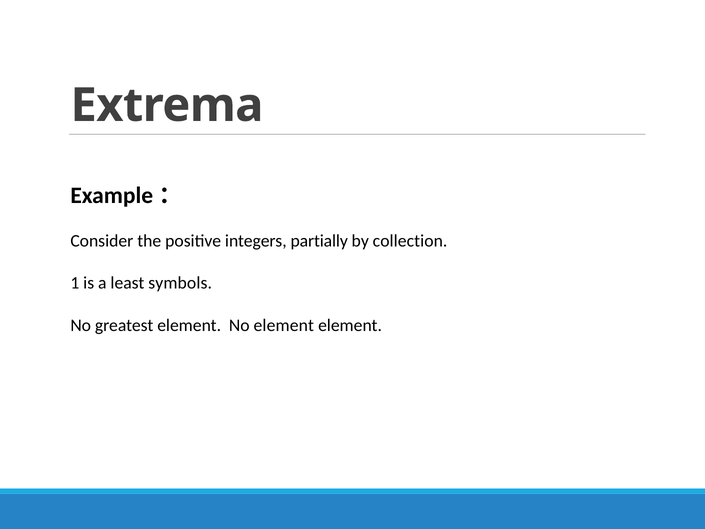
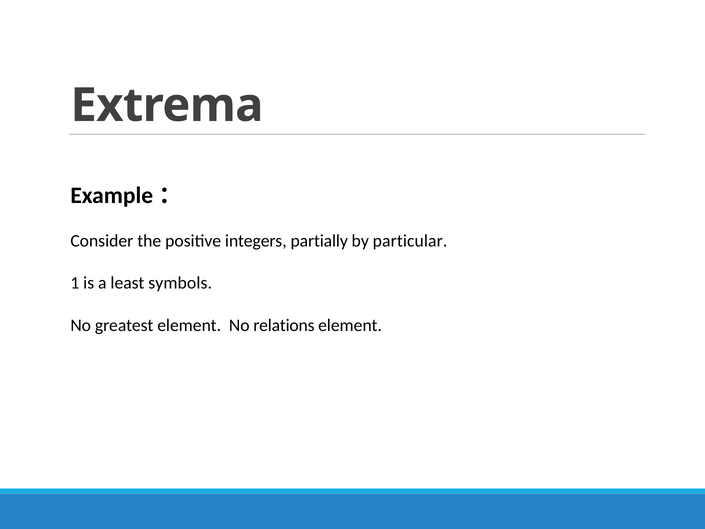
collection: collection -> particular
No element: element -> relations
